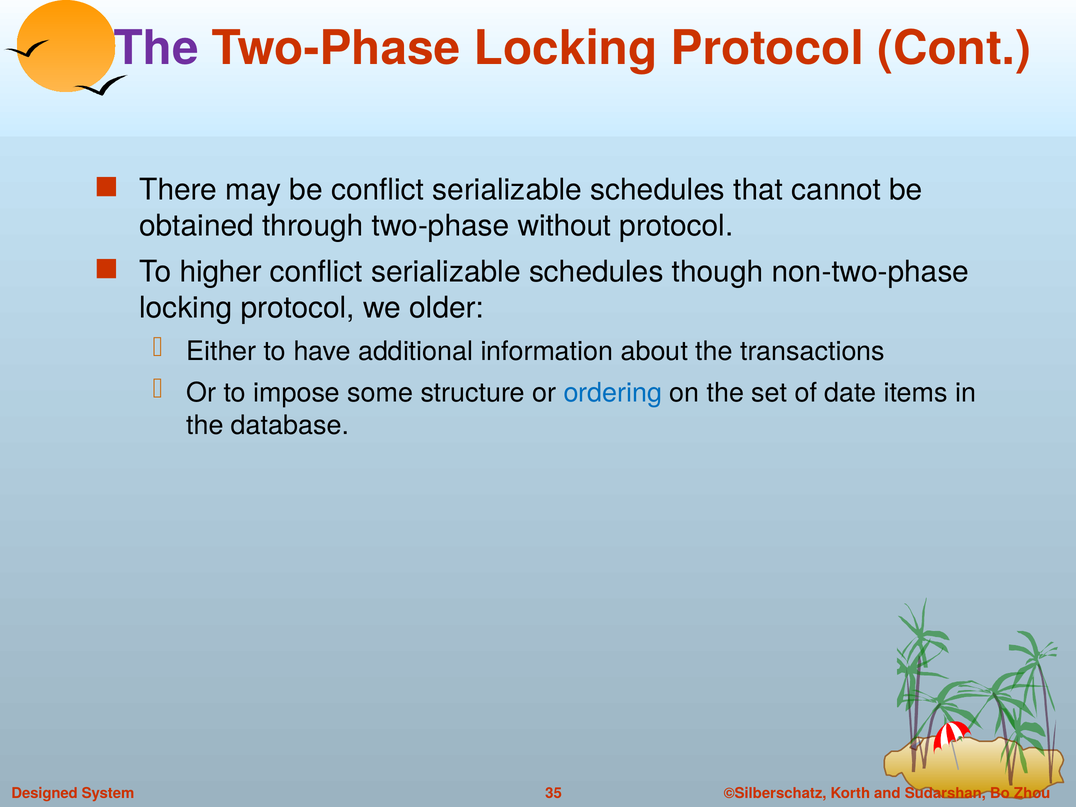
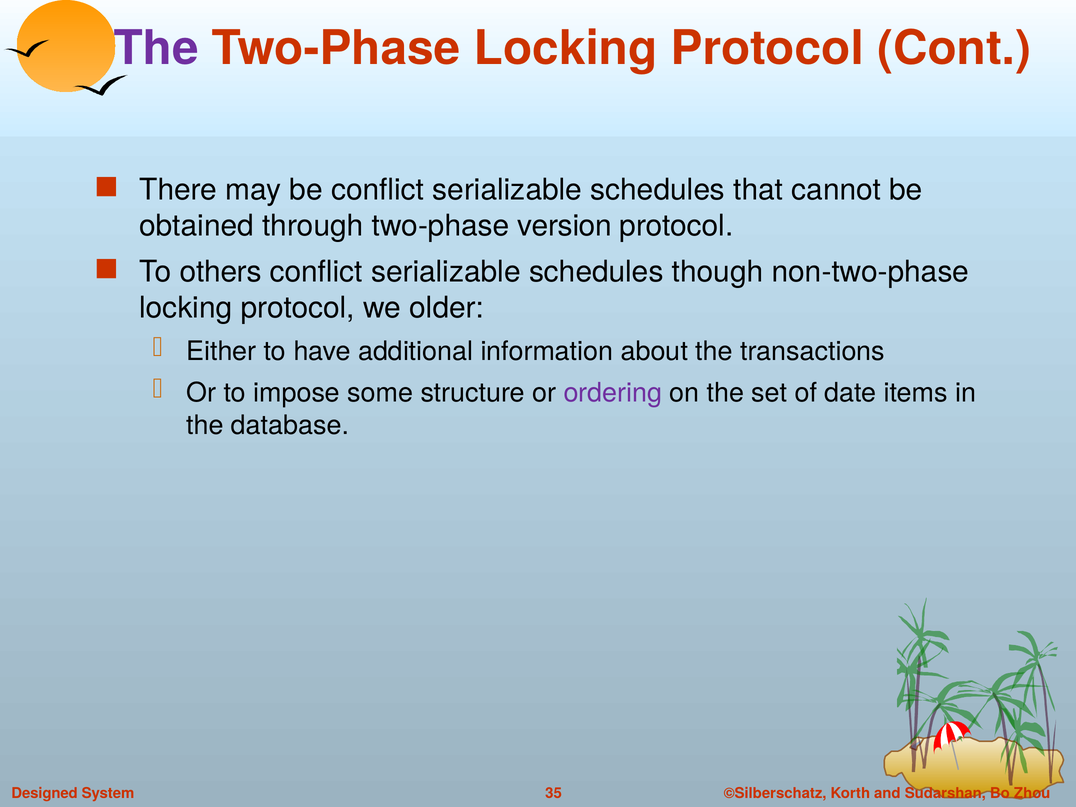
without: without -> version
higher: higher -> others
ordering colour: blue -> purple
